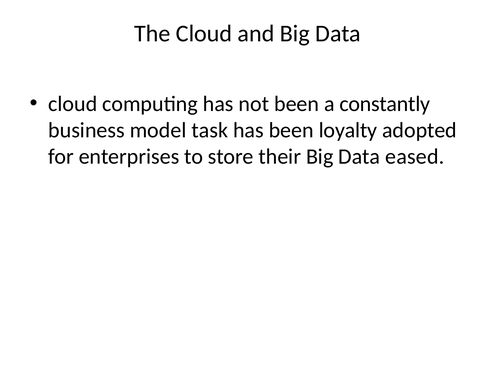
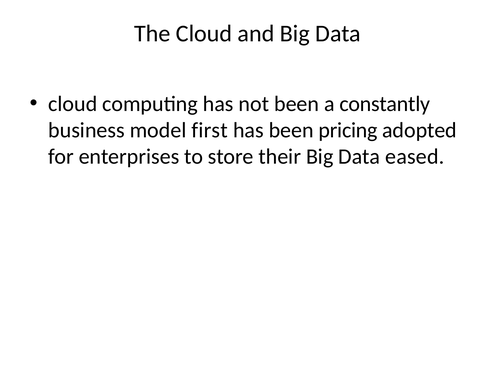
task: task -> first
loyalty: loyalty -> pricing
